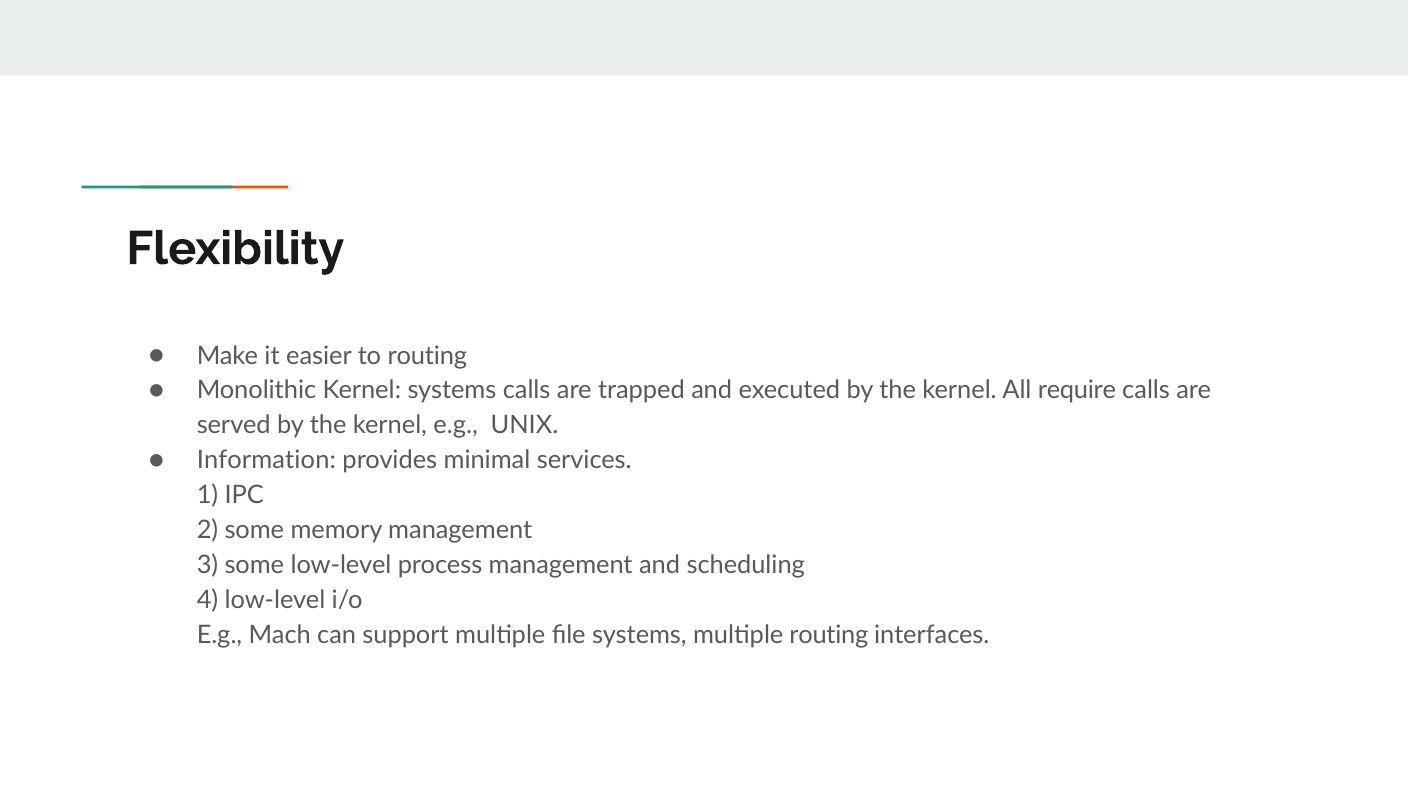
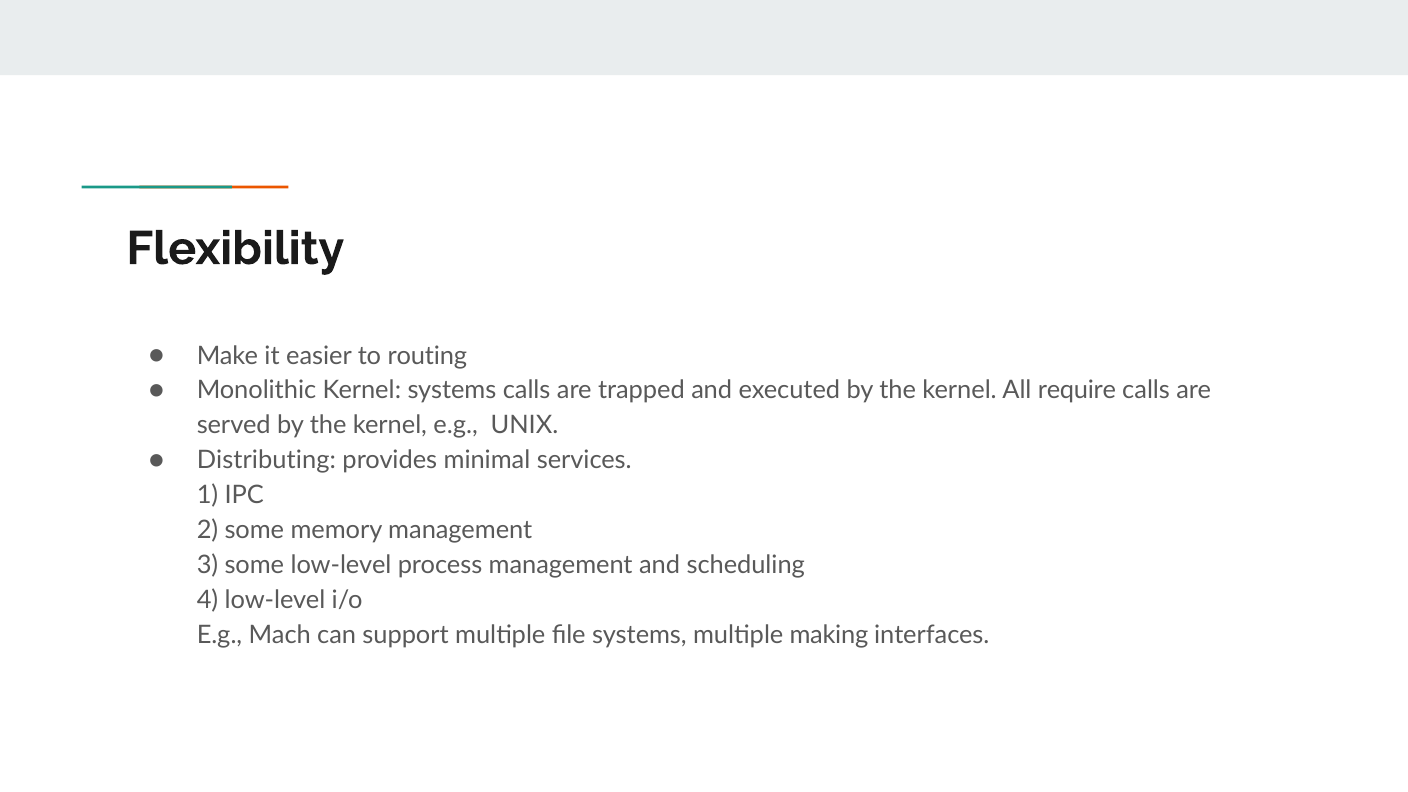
Information: Information -> Distributing
multiple routing: routing -> making
